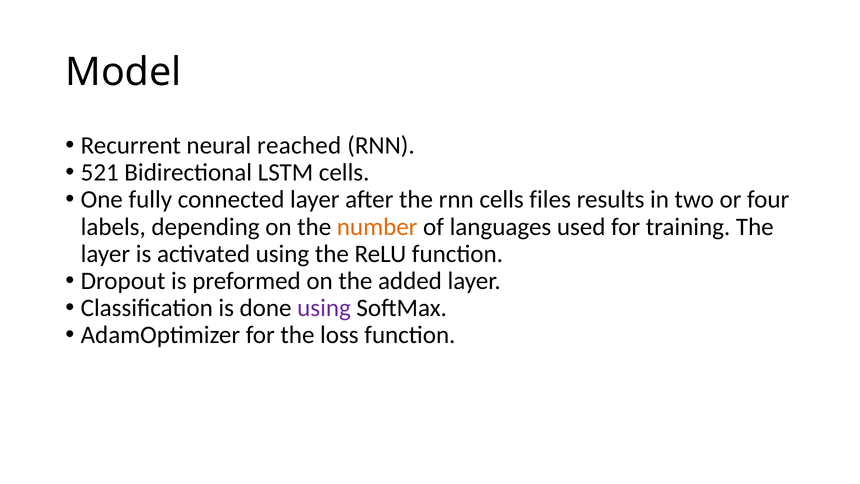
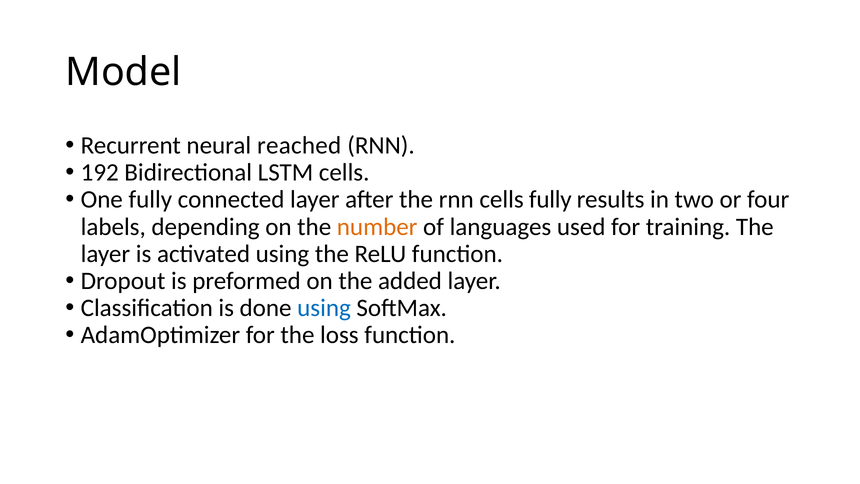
521: 521 -> 192
cells files: files -> fully
using at (324, 308) colour: purple -> blue
